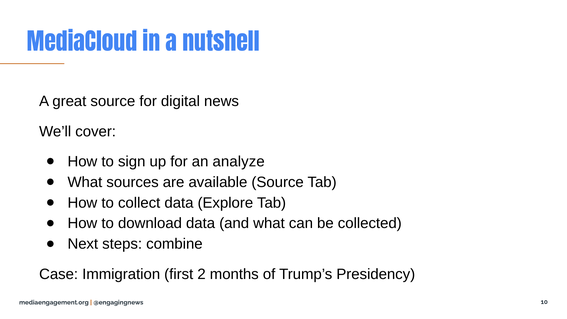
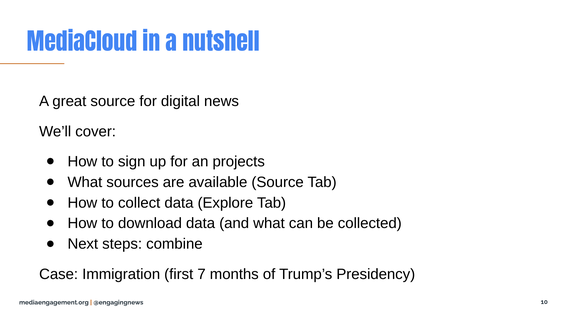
analyze: analyze -> projects
2: 2 -> 7
